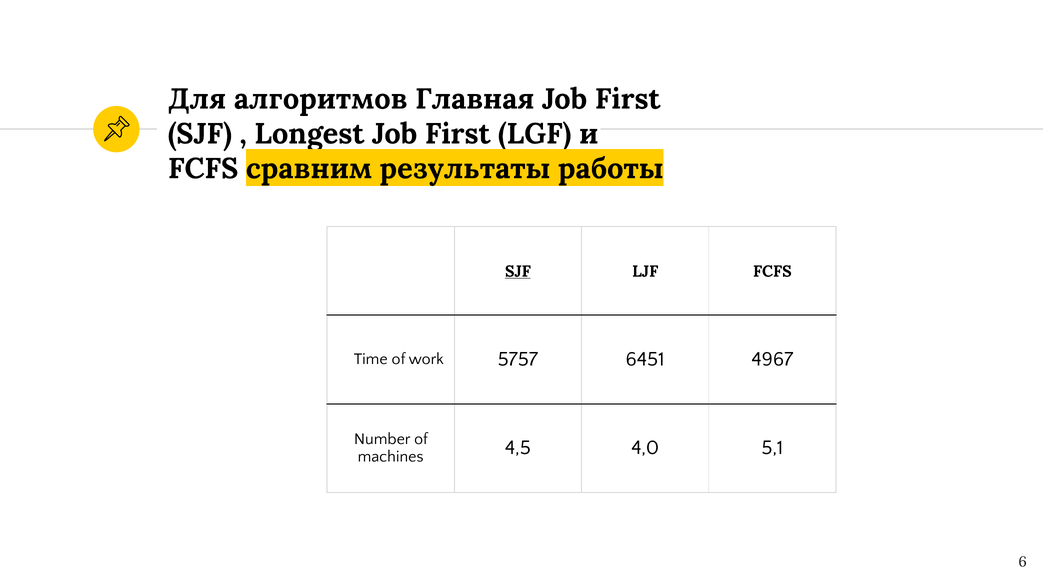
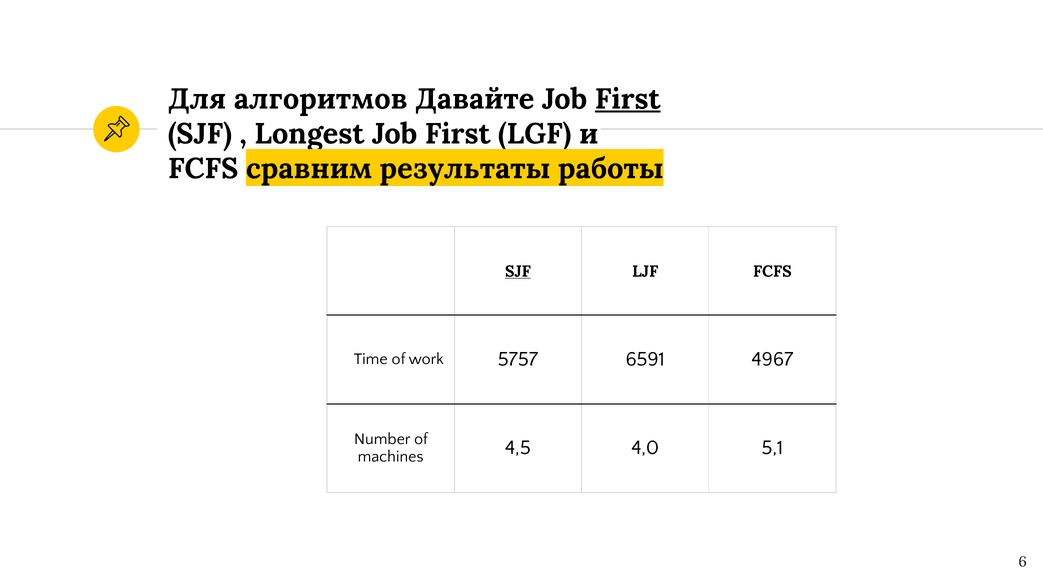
Главная: Главная -> Давайте
First at (628, 99) underline: none -> present
6451: 6451 -> 6591
